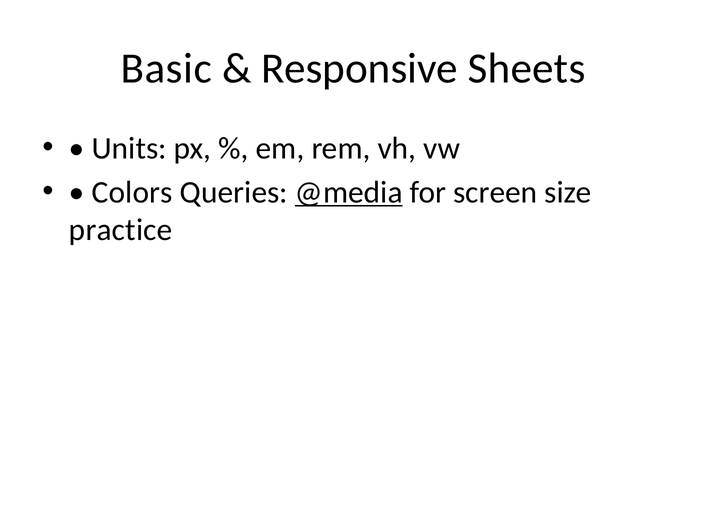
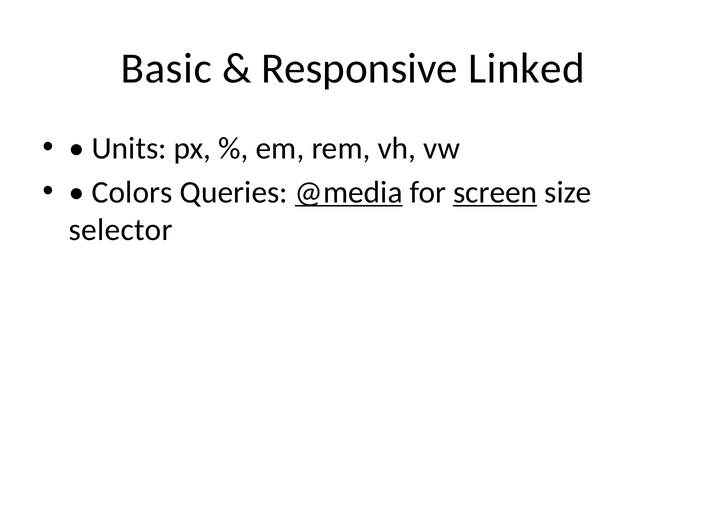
Sheets: Sheets -> Linked
screen underline: none -> present
practice: practice -> selector
